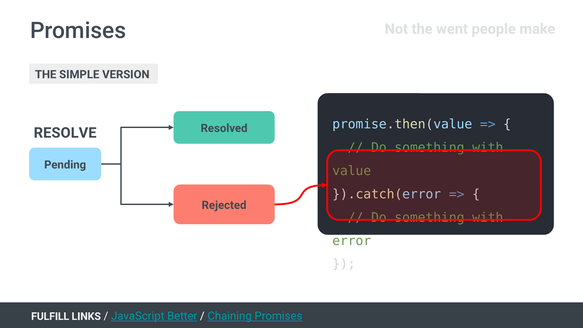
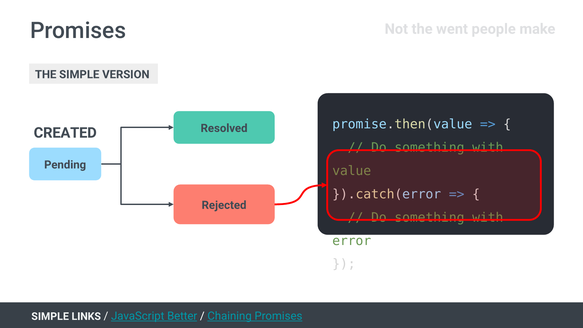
RESOLVE: RESOLVE -> CREATED
FULFILL at (50, 316): FULFILL -> SIMPLE
